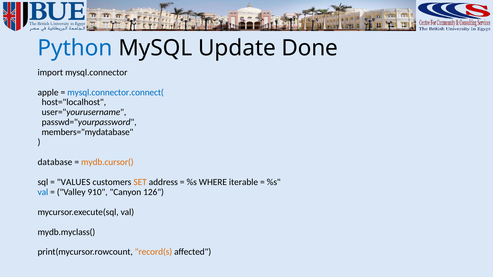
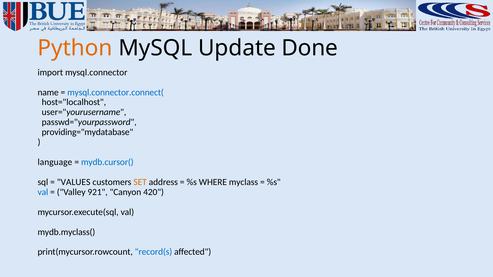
Python colour: blue -> orange
apple: apple -> name
members="mydatabase: members="mydatabase -> providing="mydatabase
database: database -> language
mydb.cursor( colour: orange -> blue
iterable: iterable -> myclass
910: 910 -> 921
126: 126 -> 420
record(s colour: orange -> blue
